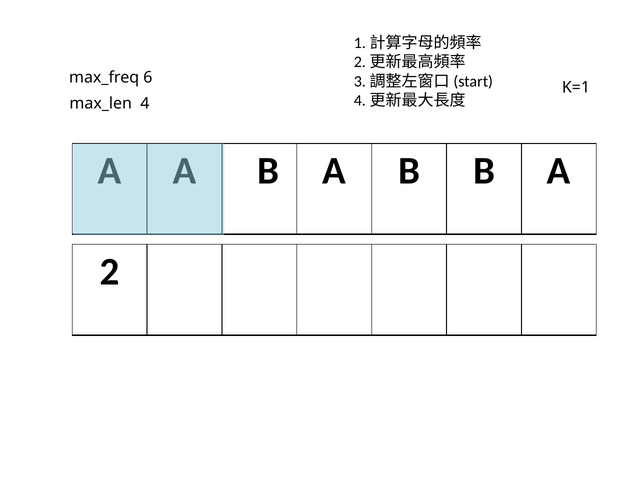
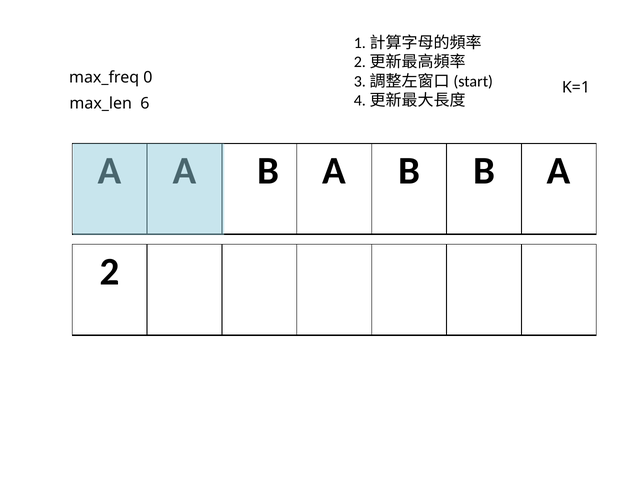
6: 6 -> 0
4: 4 -> 6
